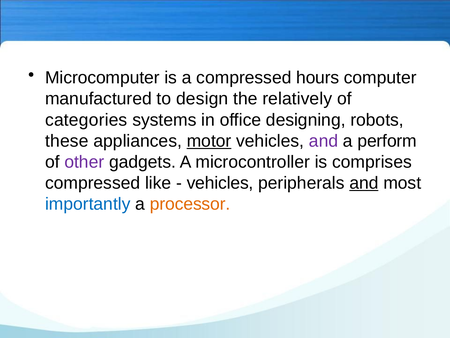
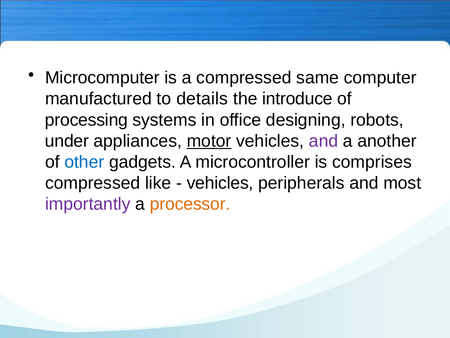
hours: hours -> same
design: design -> details
relatively: relatively -> introduce
categories: categories -> processing
these: these -> under
perform: perform -> another
other colour: purple -> blue
and at (364, 183) underline: present -> none
importantly colour: blue -> purple
